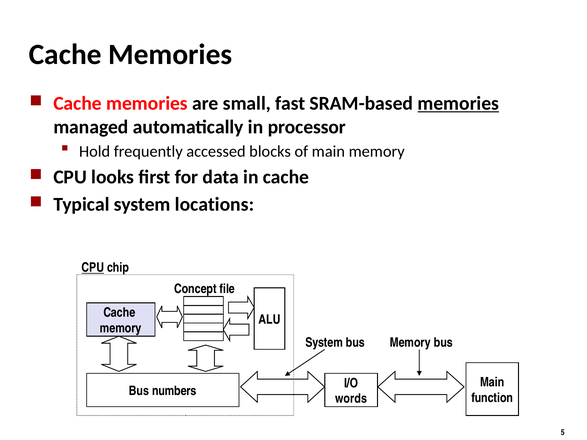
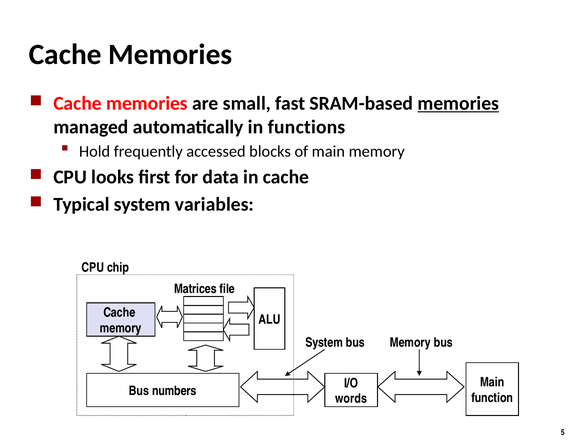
processor: processor -> functions
locations: locations -> variables
CPU at (93, 268) underline: present -> none
Concept: Concept -> Matrices
